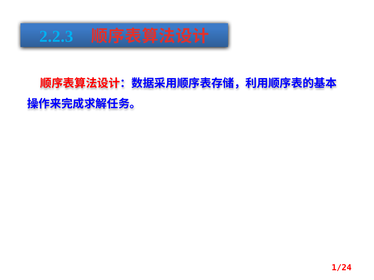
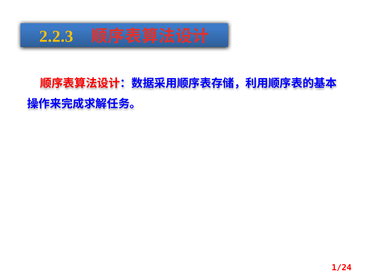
2.2.3 colour: light blue -> yellow
